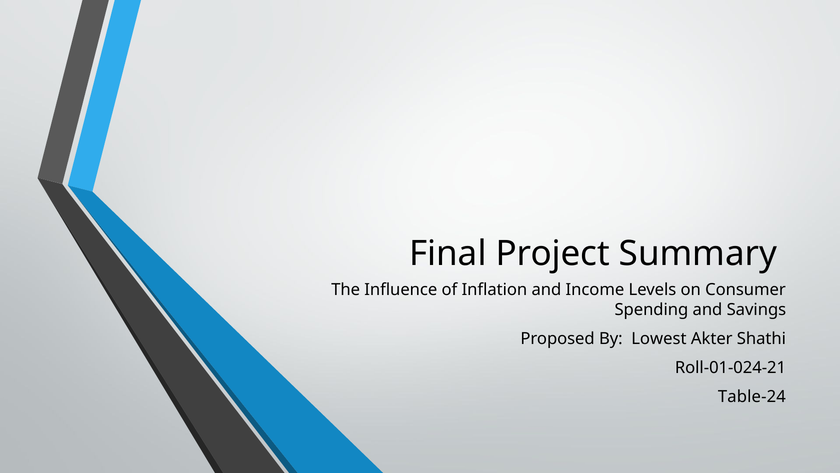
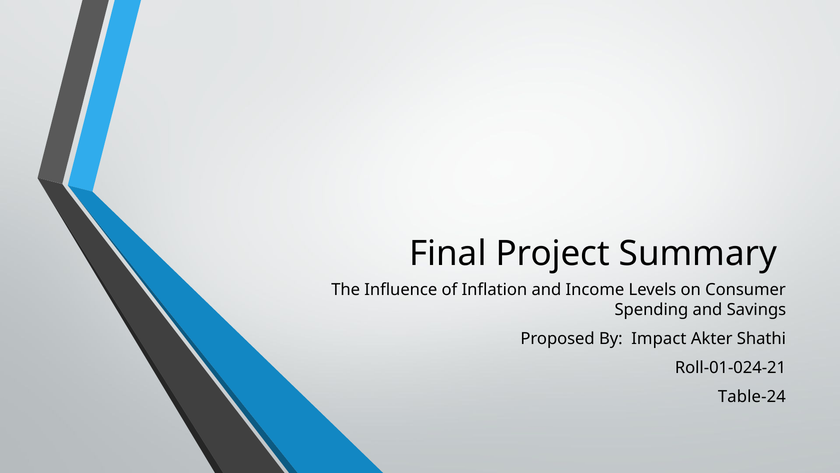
Lowest: Lowest -> Impact
